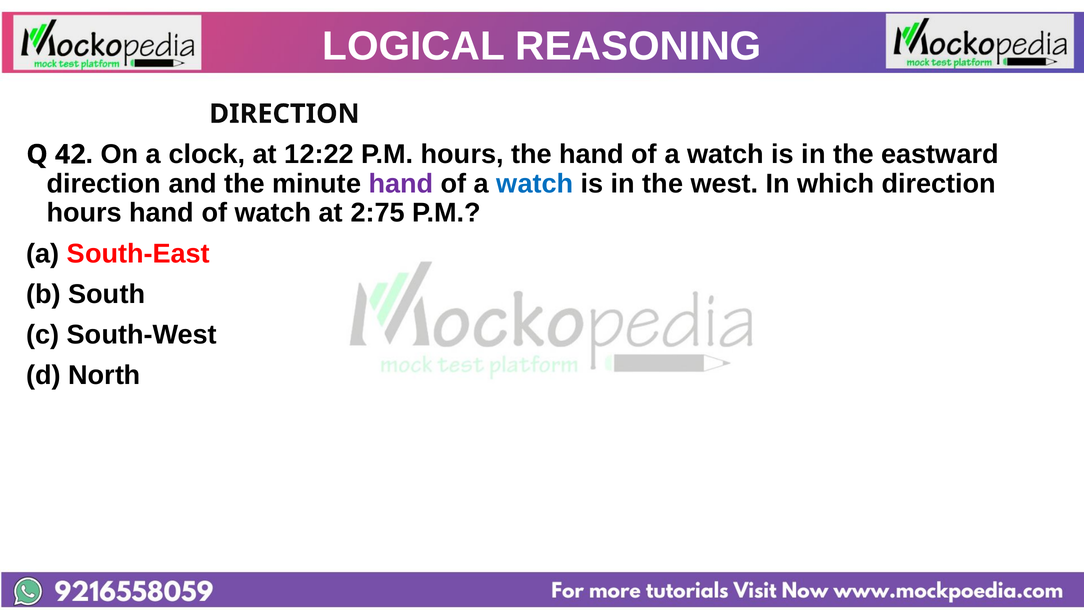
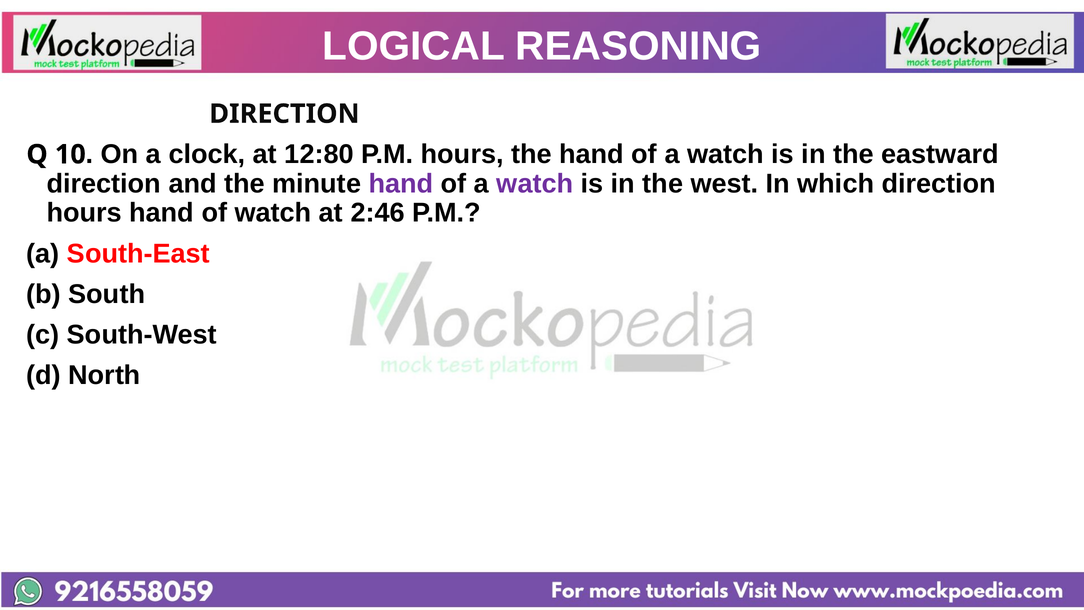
42: 42 -> 10
12:22: 12:22 -> 12:80
watch at (535, 184) colour: blue -> purple
2:75: 2:75 -> 2:46
